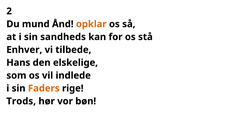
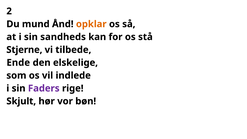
Enhver: Enhver -> Stjerne
Hans: Hans -> Ende
Faders colour: orange -> purple
Trods: Trods -> Skjult
